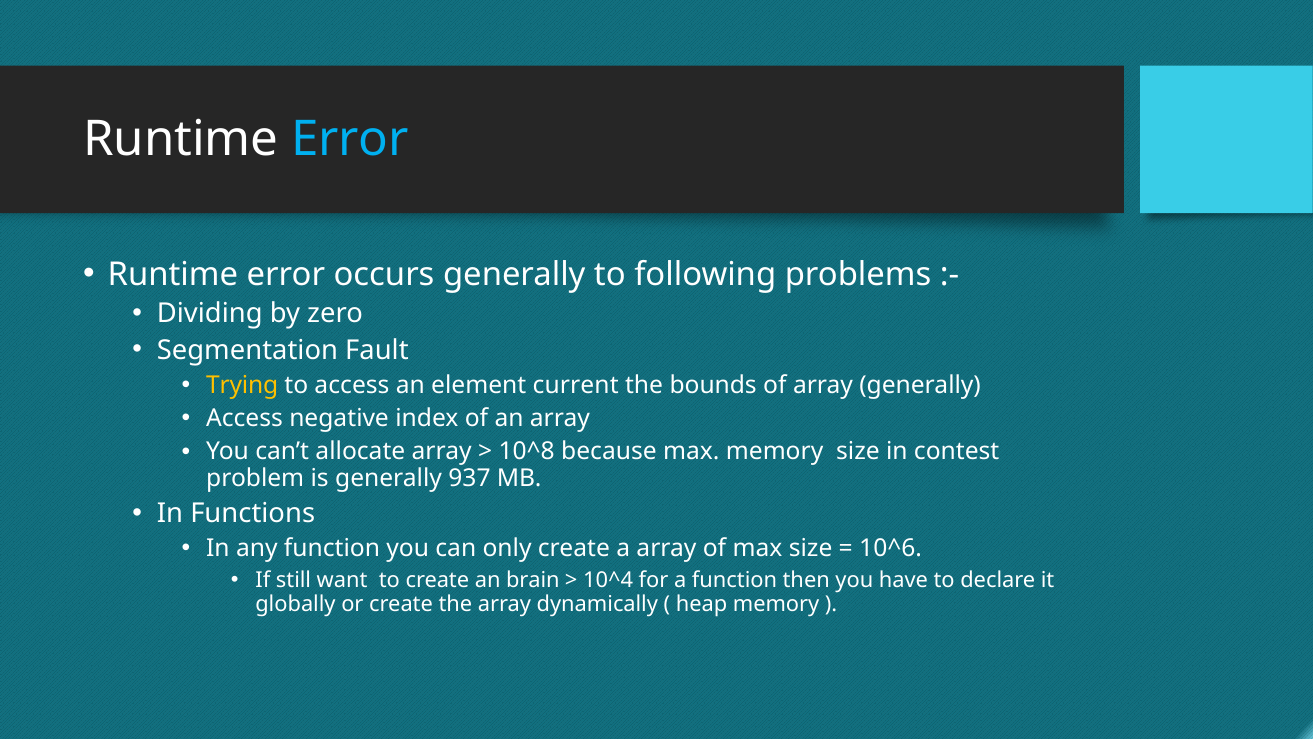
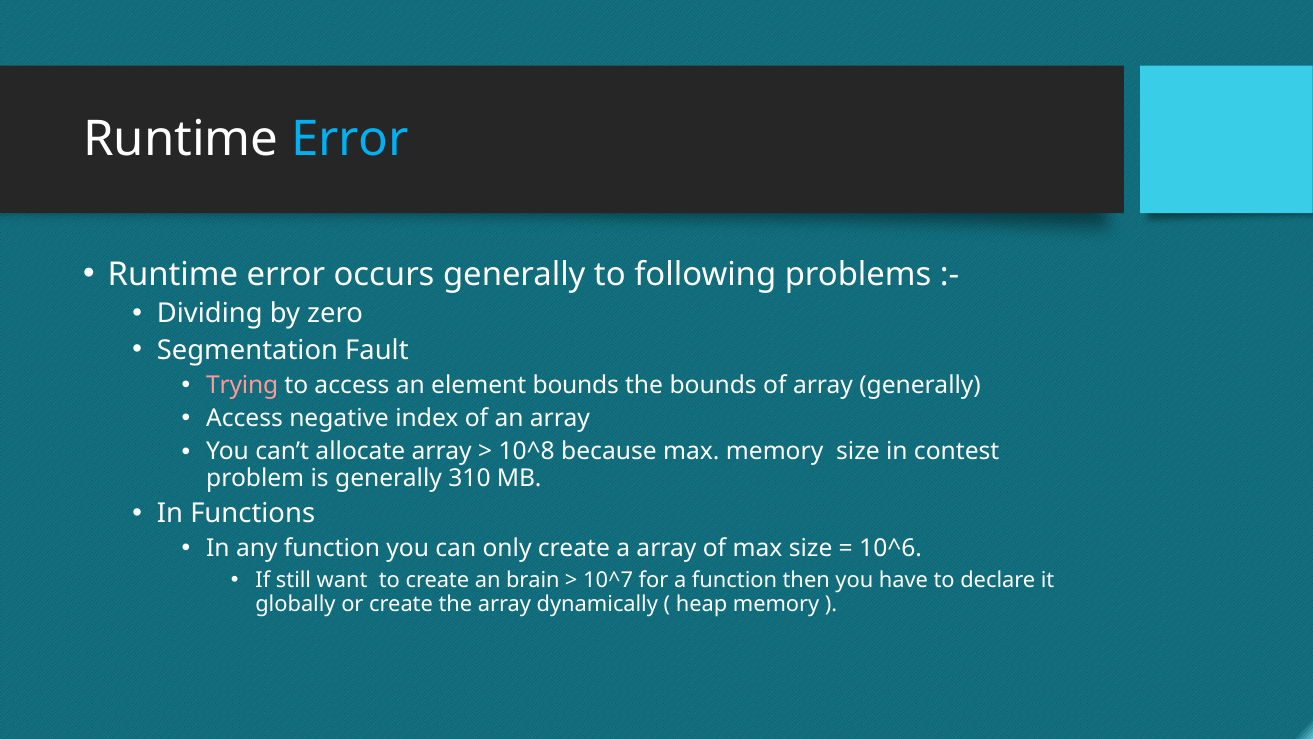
Trying colour: yellow -> pink
element current: current -> bounds
937: 937 -> 310
10^4: 10^4 -> 10^7
